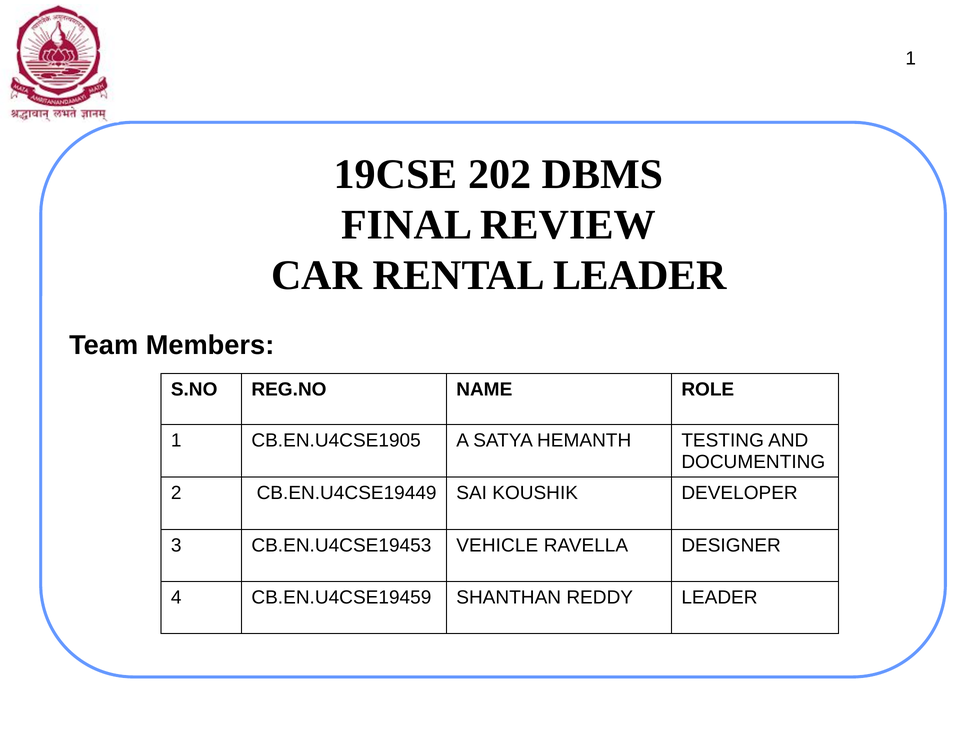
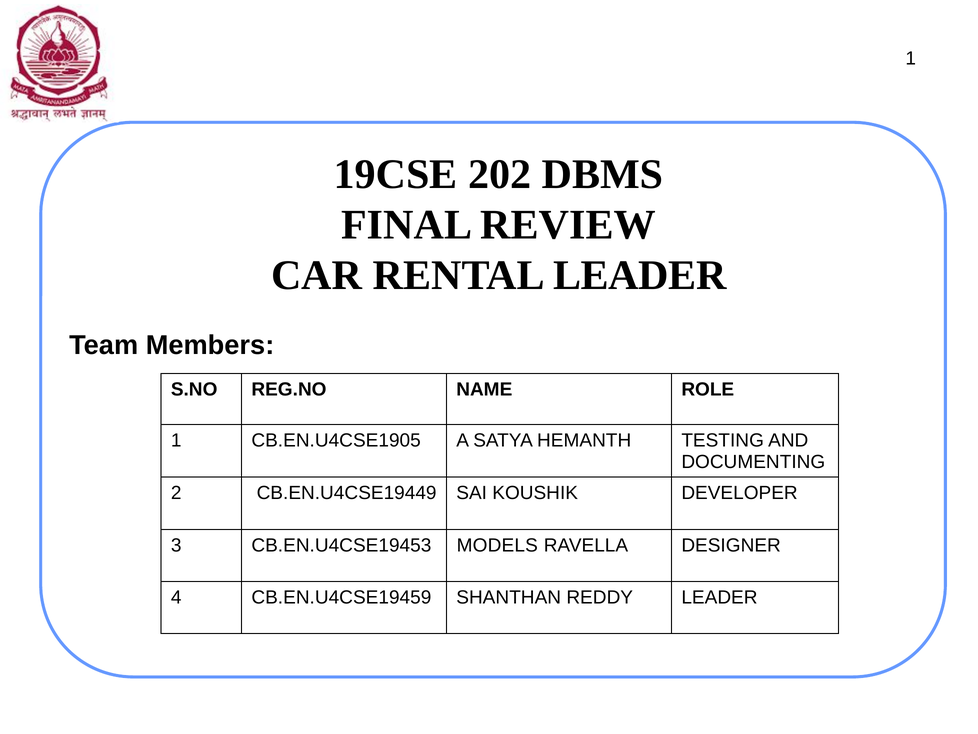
VEHICLE: VEHICLE -> MODELS
